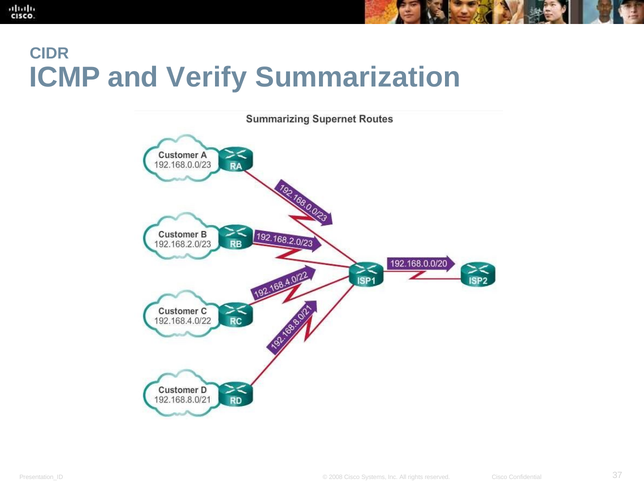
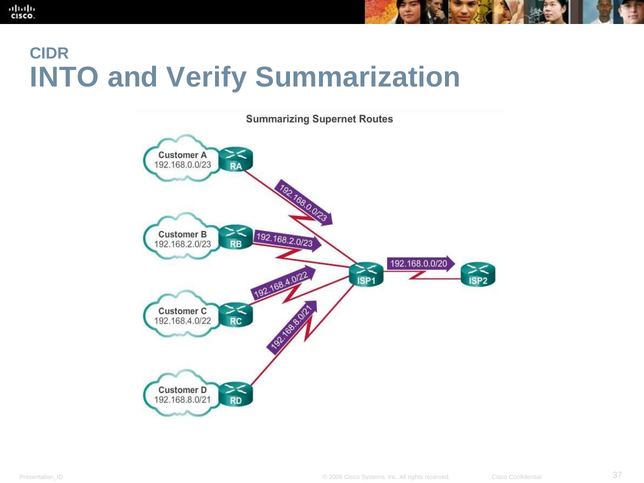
ICMP: ICMP -> INTO
